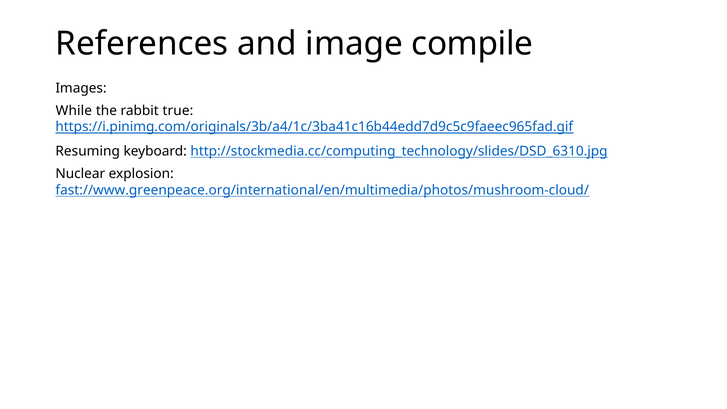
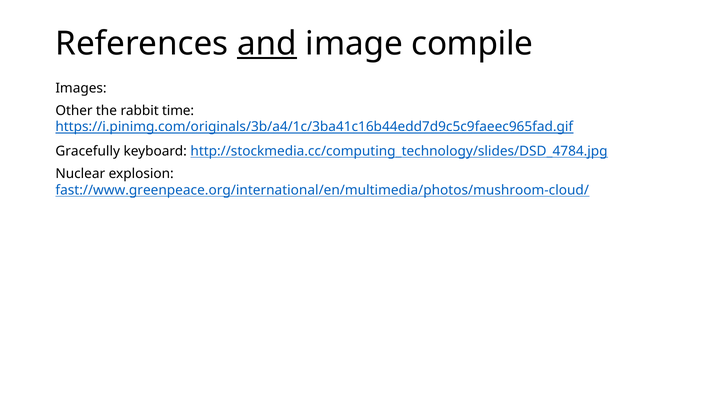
and underline: none -> present
While: While -> Other
true: true -> time
Resuming: Resuming -> Gracefully
http://stockmedia.cc/computing_technology/slides/DSD_6310.jpg: http://stockmedia.cc/computing_technology/slides/DSD_6310.jpg -> http://stockmedia.cc/computing_technology/slides/DSD_4784.jpg
